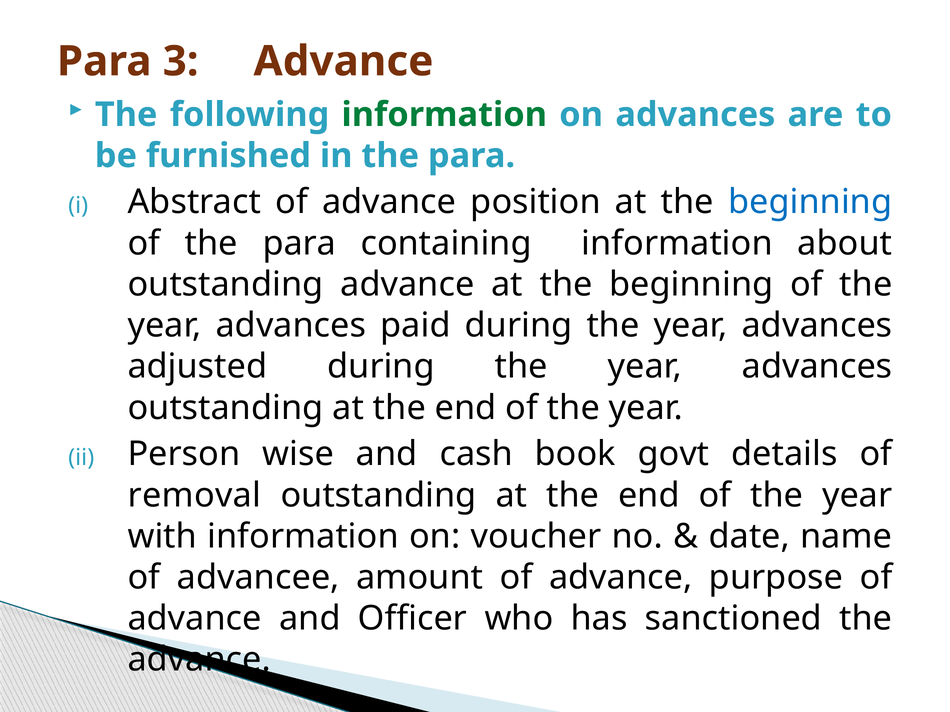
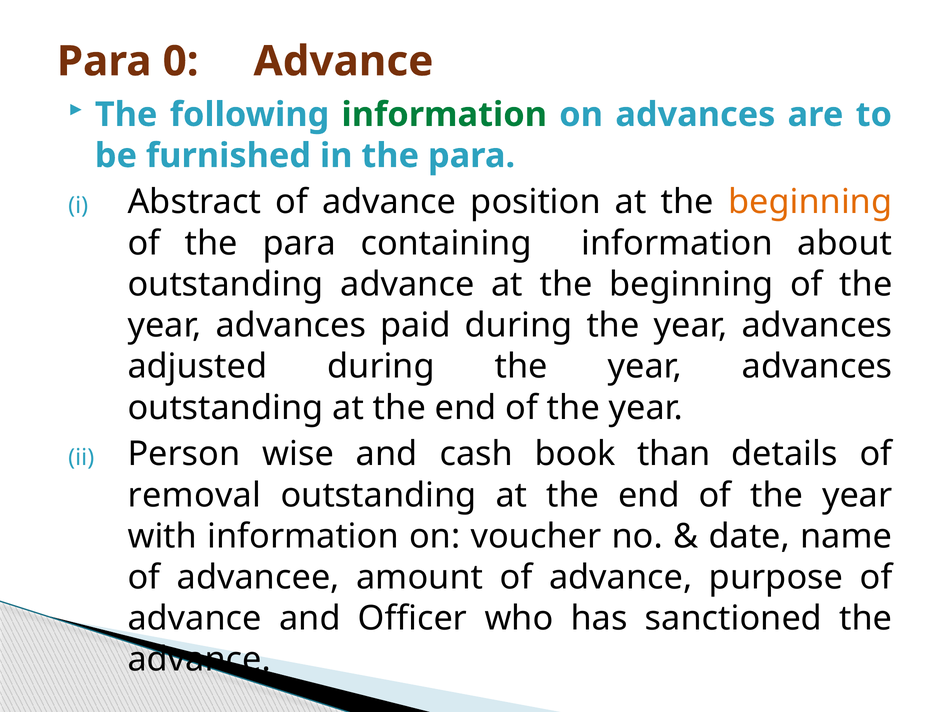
3: 3 -> 0
beginning at (810, 202) colour: blue -> orange
govt: govt -> than
